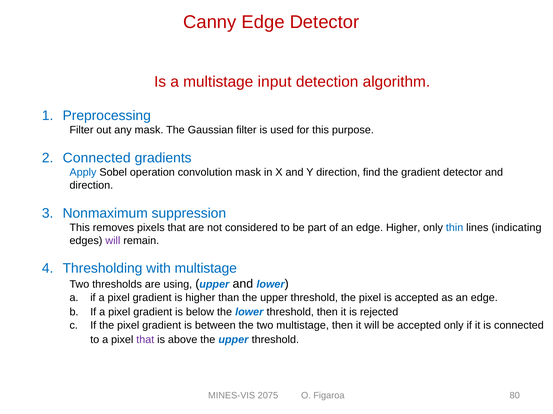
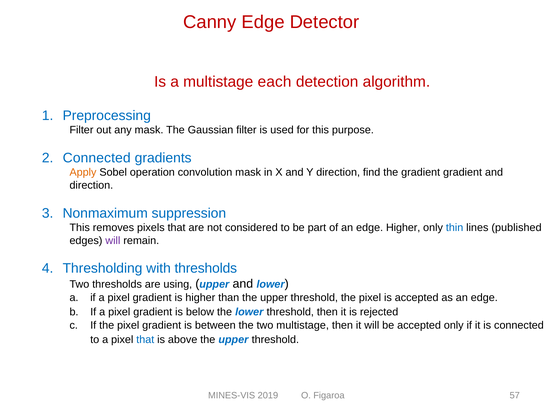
input: input -> each
Apply colour: blue -> orange
gradient detector: detector -> gradient
indicating: indicating -> published
with multistage: multistage -> thresholds
that at (145, 340) colour: purple -> blue
2075: 2075 -> 2019
80: 80 -> 57
